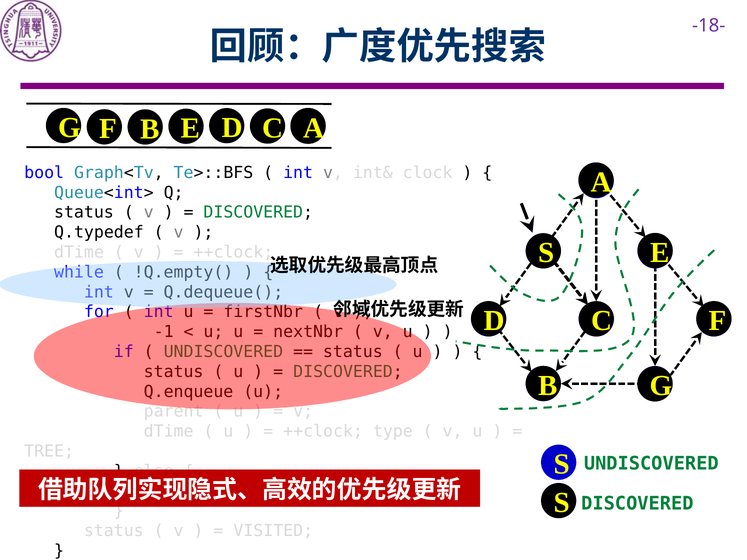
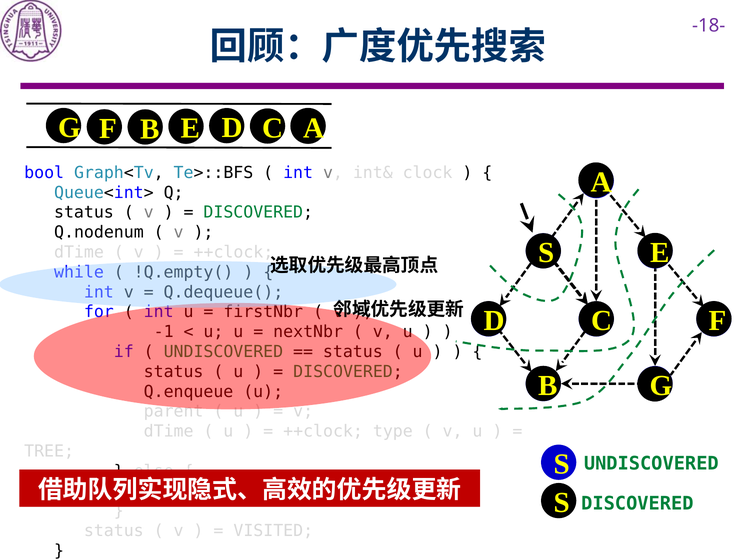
Q.typedef: Q.typedef -> Q.nodenum
